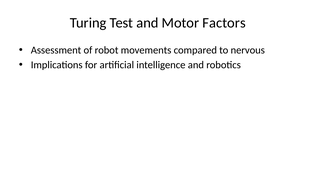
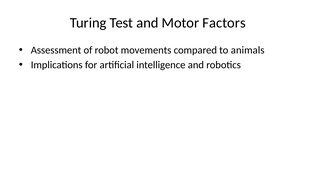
nervous: nervous -> animals
